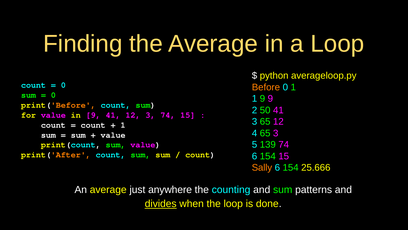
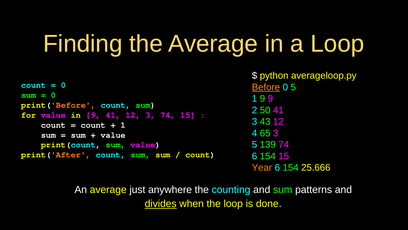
Before underline: none -> present
0 1: 1 -> 5
3 65: 65 -> 43
Sally: Sally -> Year
